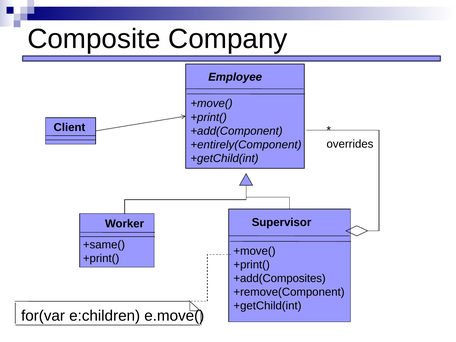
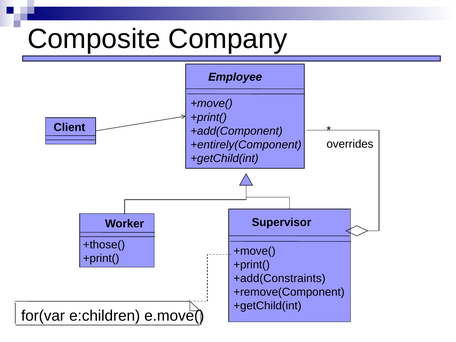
+same(: +same( -> +those(
+add(Composites: +add(Composites -> +add(Constraints
